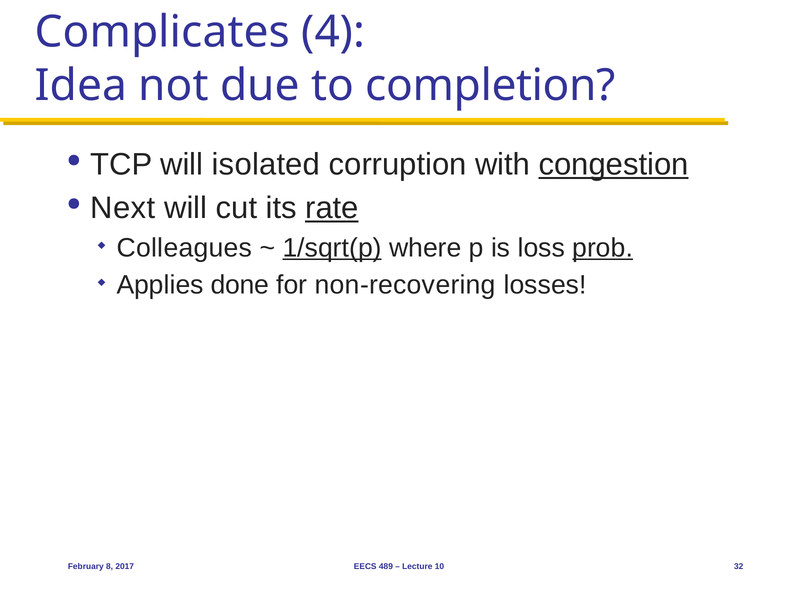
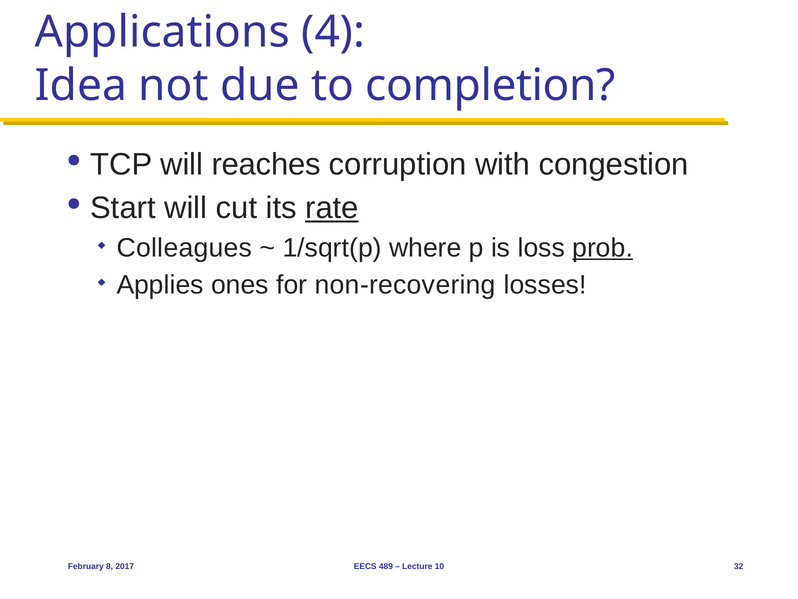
Complicates: Complicates -> Applications
isolated: isolated -> reaches
congestion underline: present -> none
Next: Next -> Start
1/sqrt(p underline: present -> none
done: done -> ones
